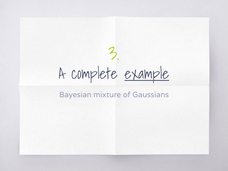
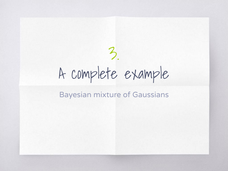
example underline: present -> none
